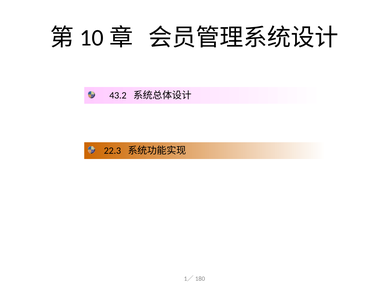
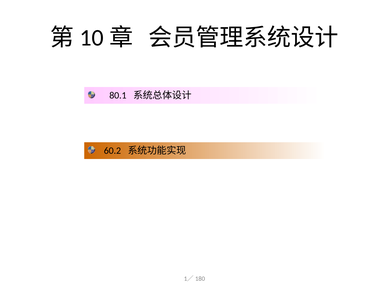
43.2: 43.2 -> 80.1
22.3: 22.3 -> 60.2
